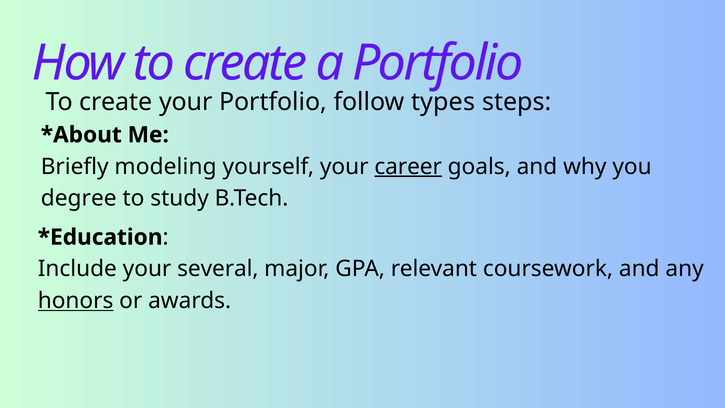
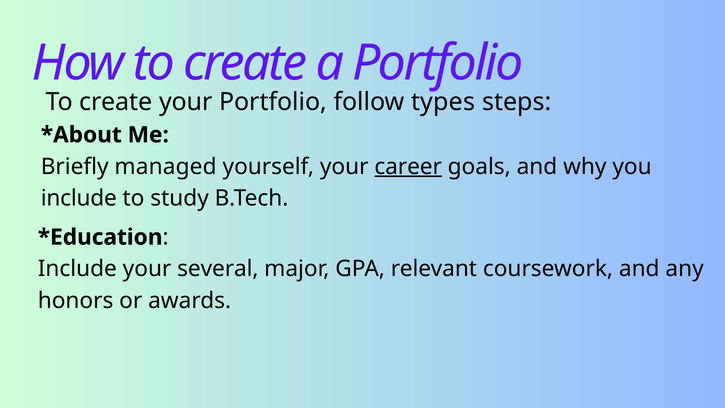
modeling: modeling -> managed
degree at (79, 198): degree -> include
honors underline: present -> none
